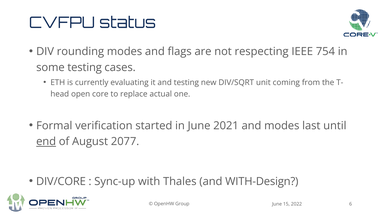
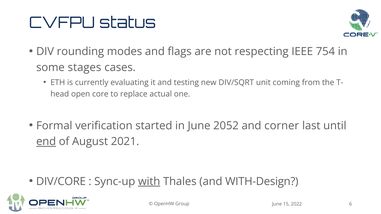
some testing: testing -> stages
2021: 2021 -> 2052
and modes: modes -> corner
2077: 2077 -> 2021
with underline: none -> present
